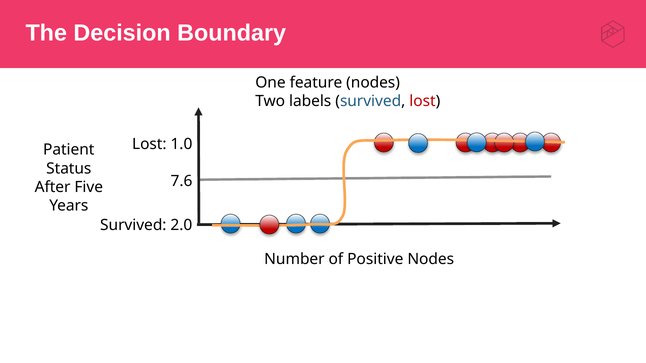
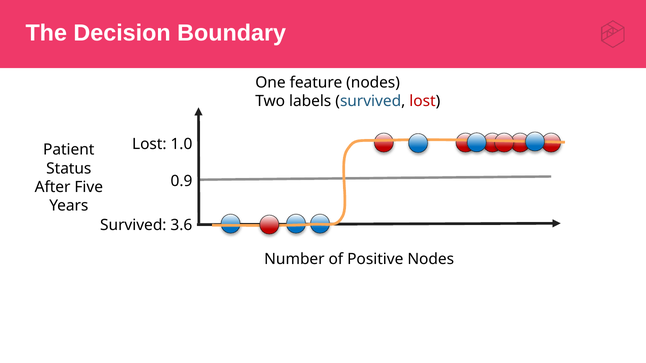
7.6: 7.6 -> 0.9
2.0: 2.0 -> 3.6
